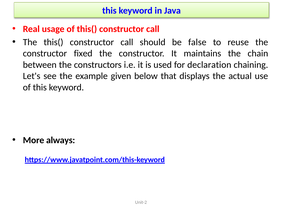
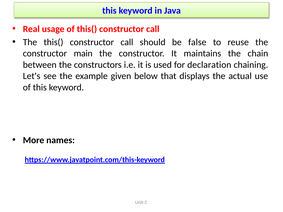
fixed: fixed -> main
always: always -> names
